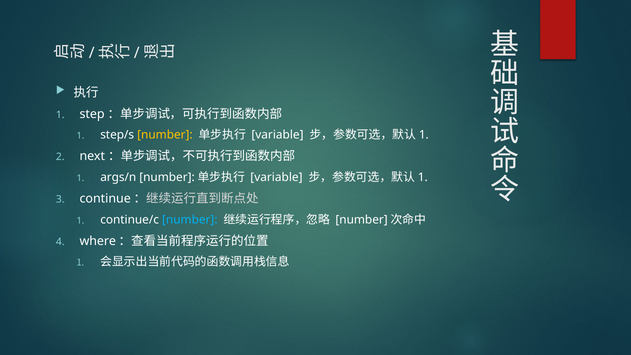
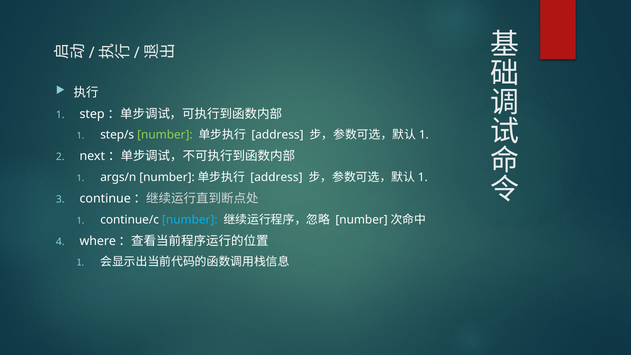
number at (165, 135) colour: yellow -> light green
variable at (277, 135): variable -> address
variable at (276, 177): variable -> address
